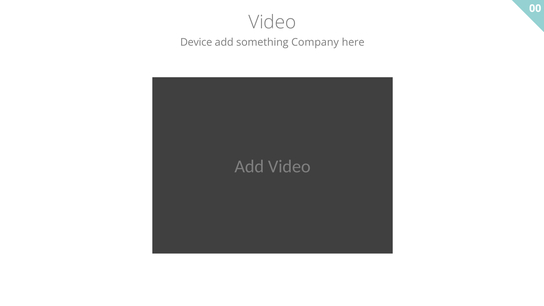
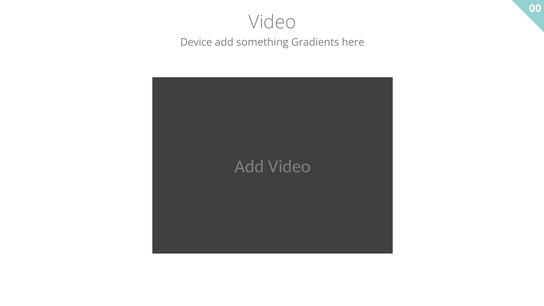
Company: Company -> Gradients
